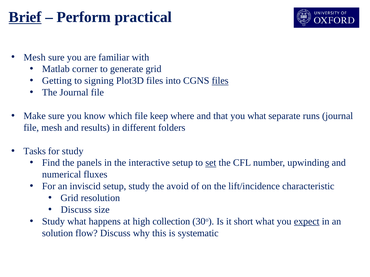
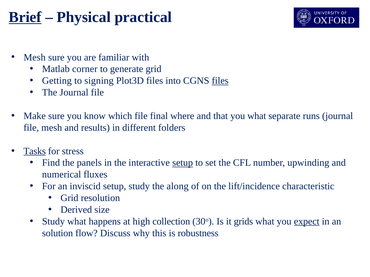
Perform: Perform -> Physical
keep: keep -> final
Tasks underline: none -> present
for study: study -> stress
setup at (183, 163) underline: none -> present
set underline: present -> none
avoid: avoid -> along
Discuss at (76, 210): Discuss -> Derived
short: short -> grids
systematic: systematic -> robustness
